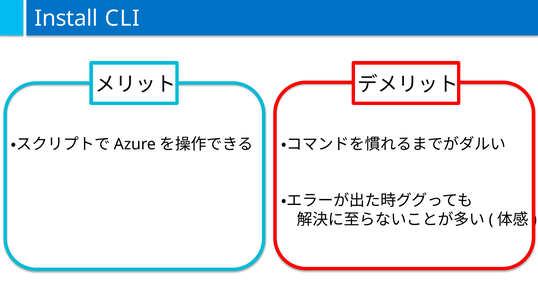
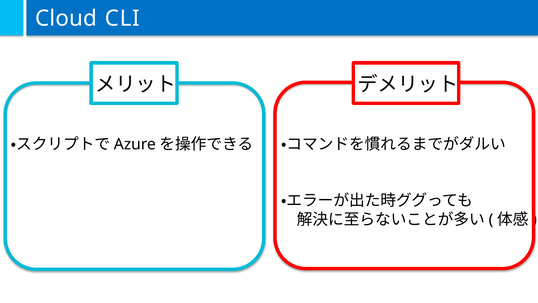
Install: Install -> Cloud
